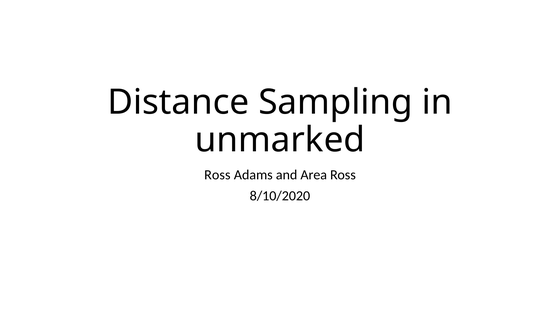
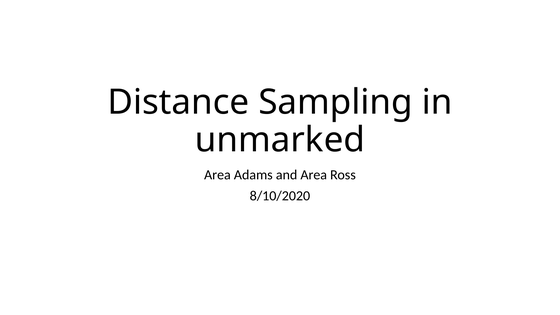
Ross at (217, 175): Ross -> Area
